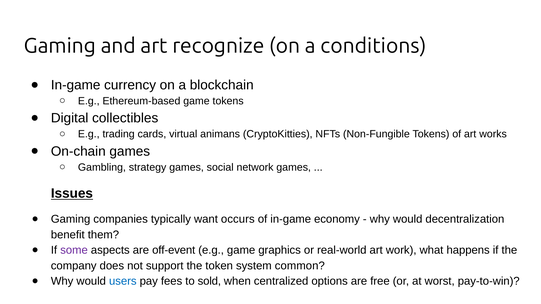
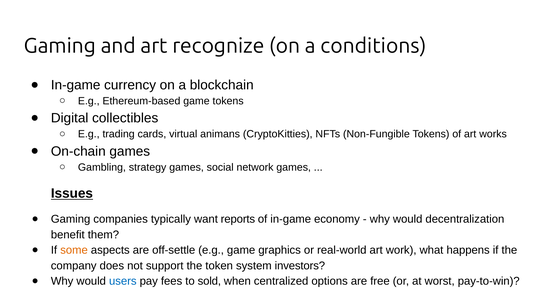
occurs: occurs -> reports
some colour: purple -> orange
off-event: off-event -> off-settle
common: common -> investors
